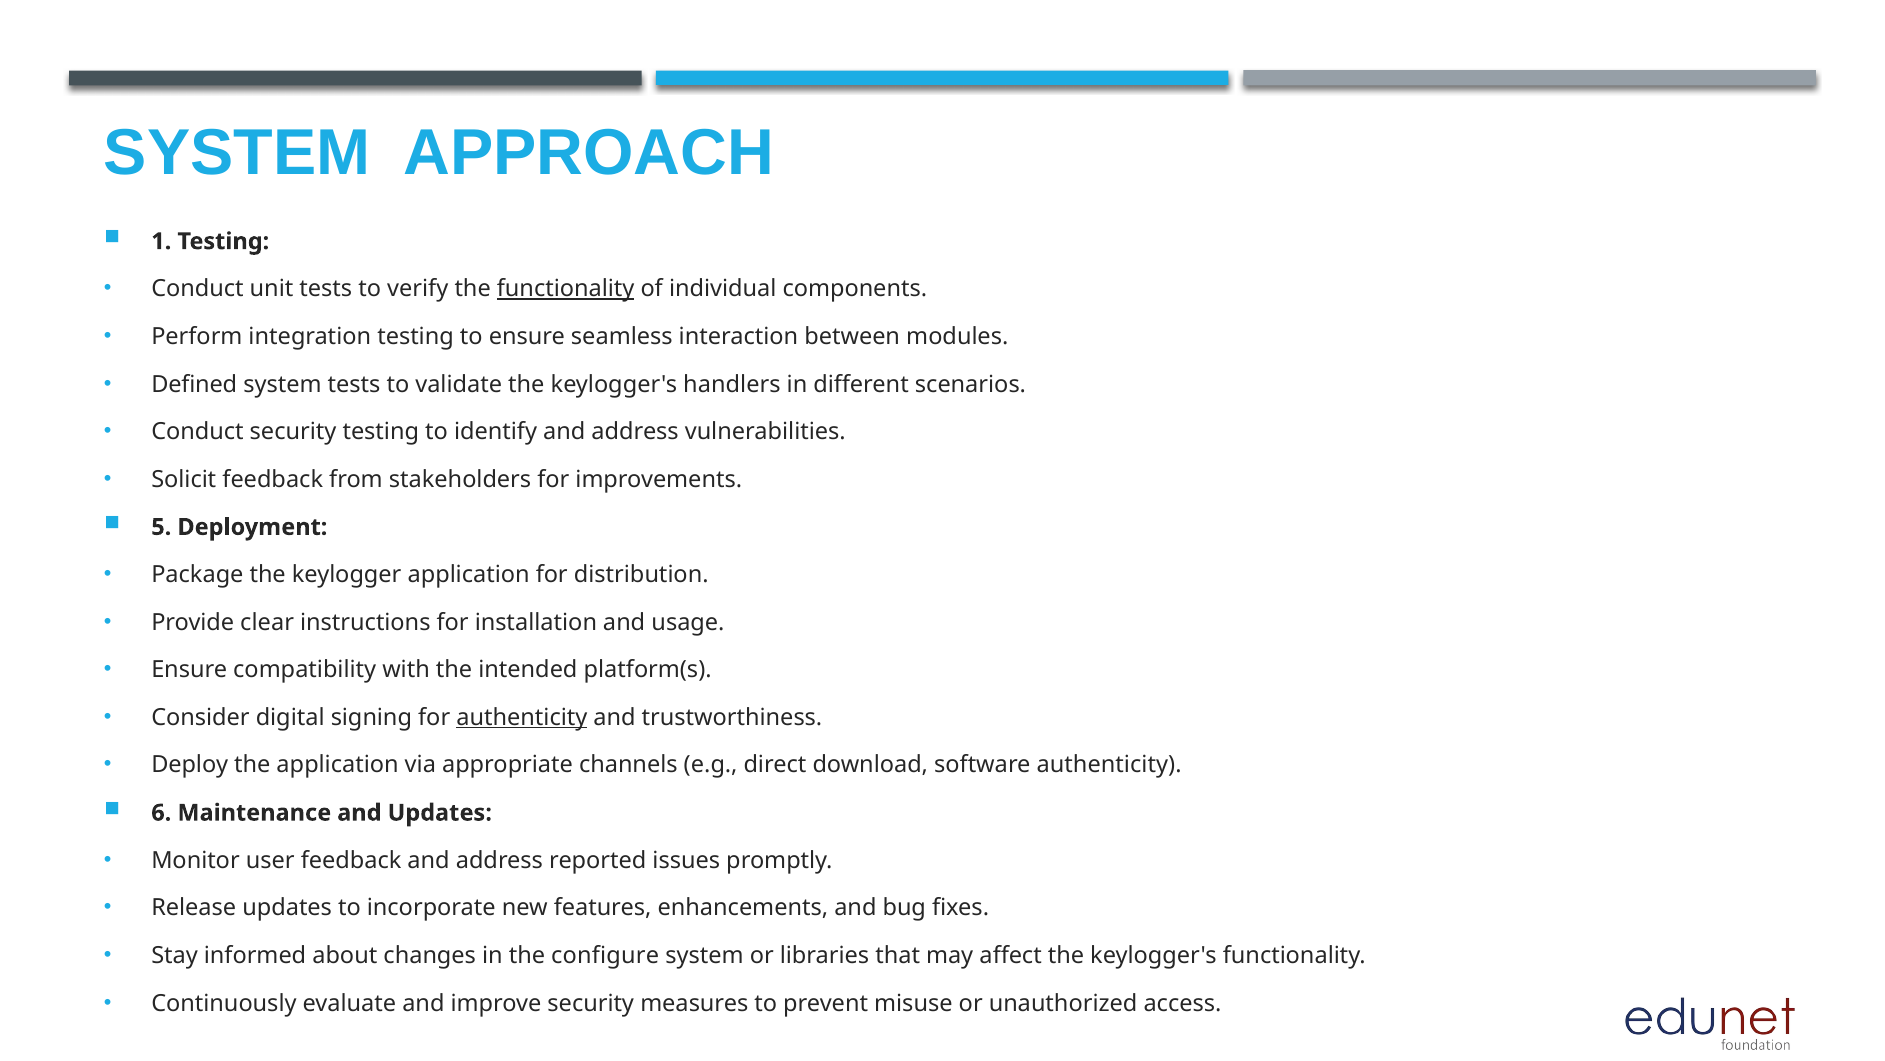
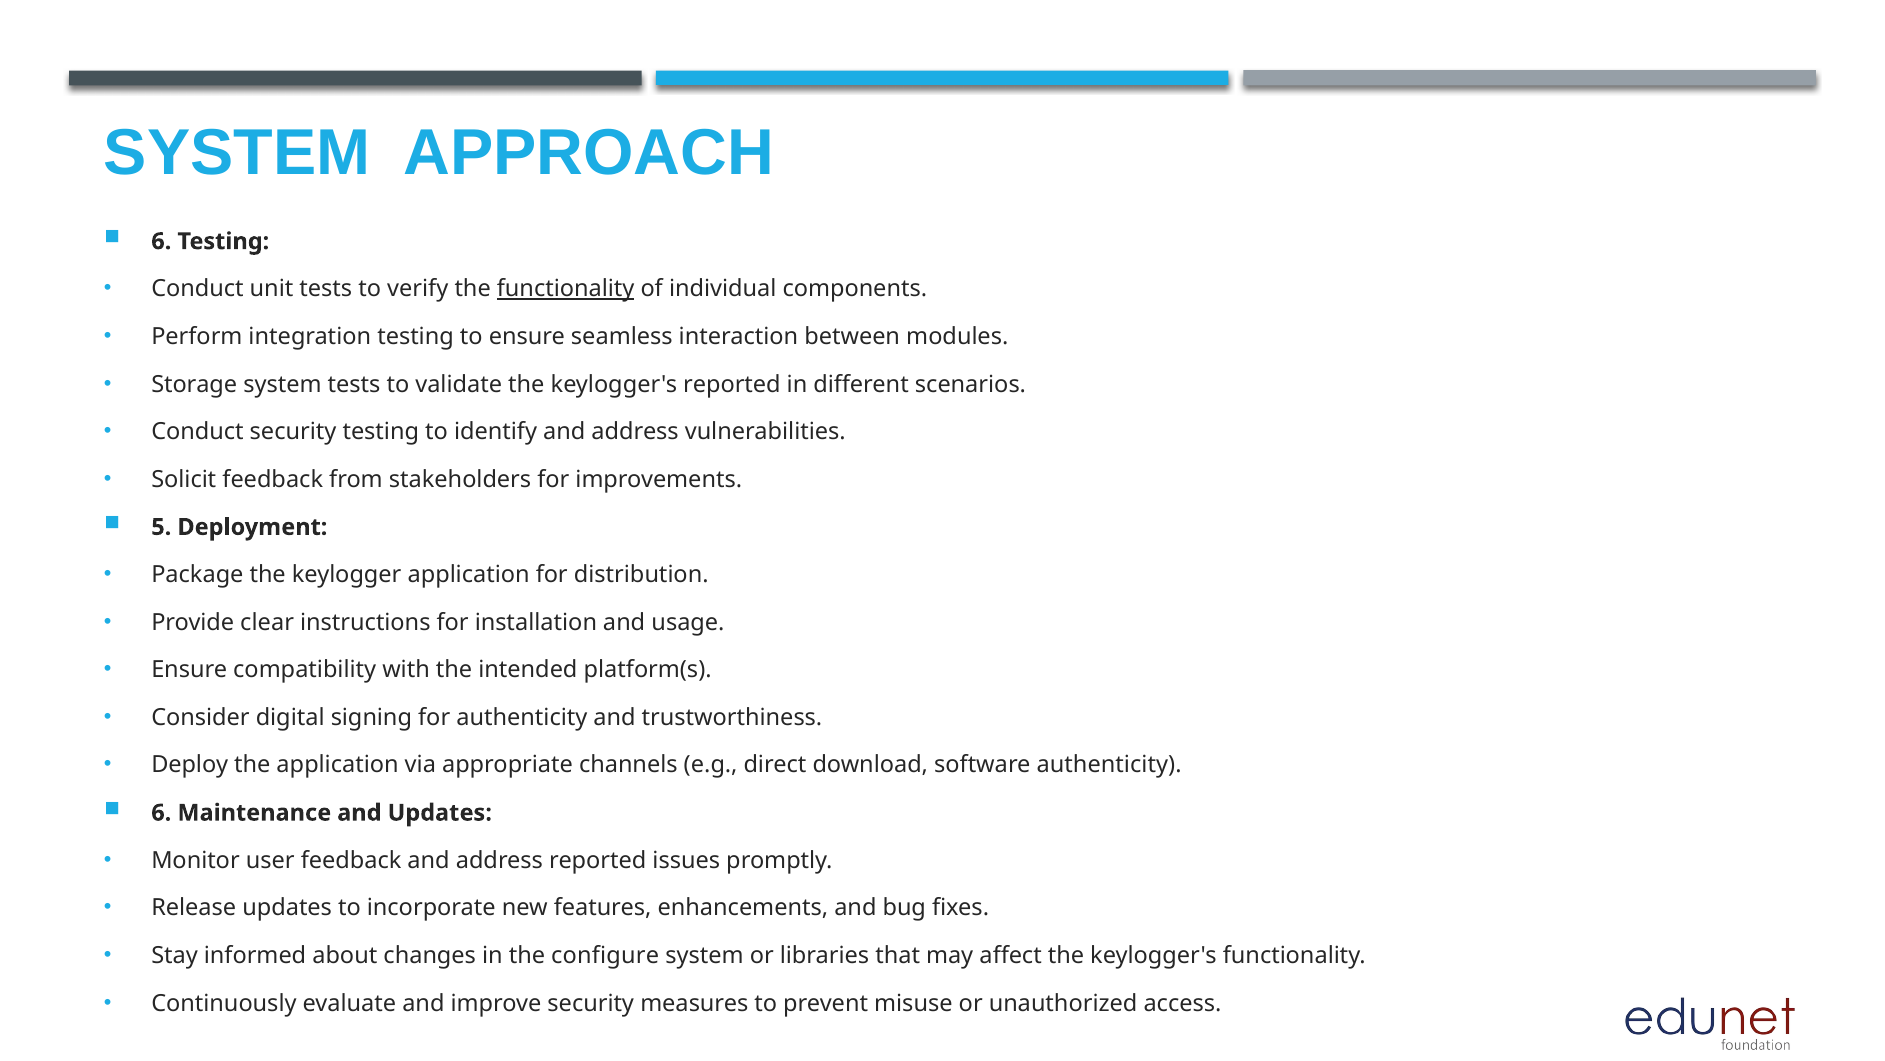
1 at (161, 241): 1 -> 6
Defined: Defined -> Storage
keylogger's handlers: handlers -> reported
authenticity at (522, 717) underline: present -> none
